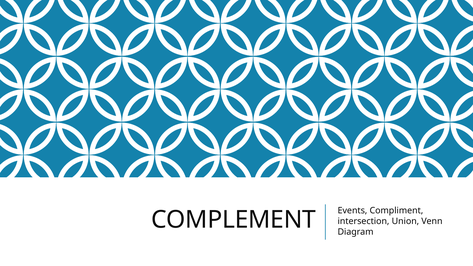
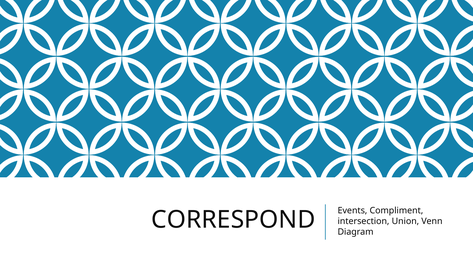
COMPLEMENT: COMPLEMENT -> CORRESPOND
